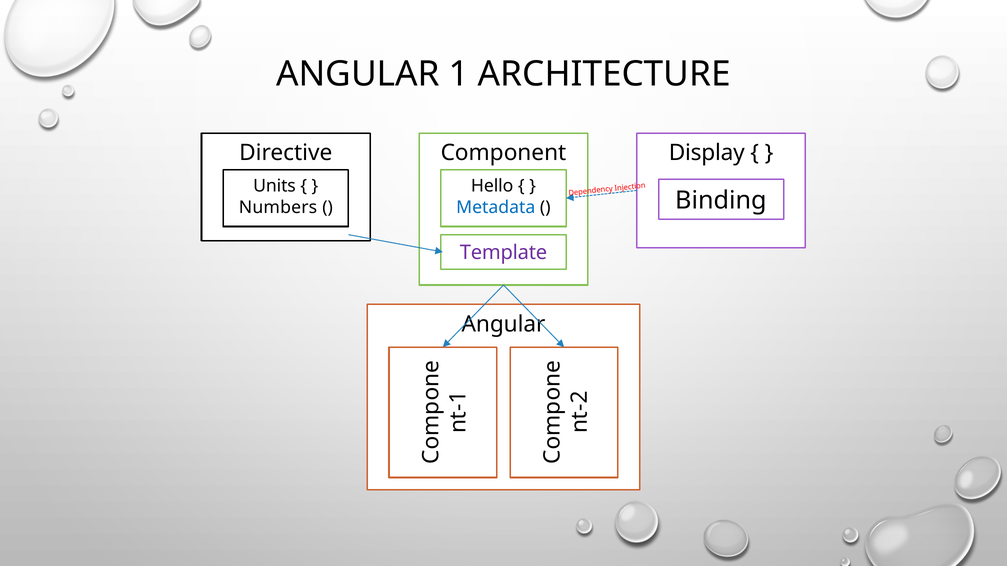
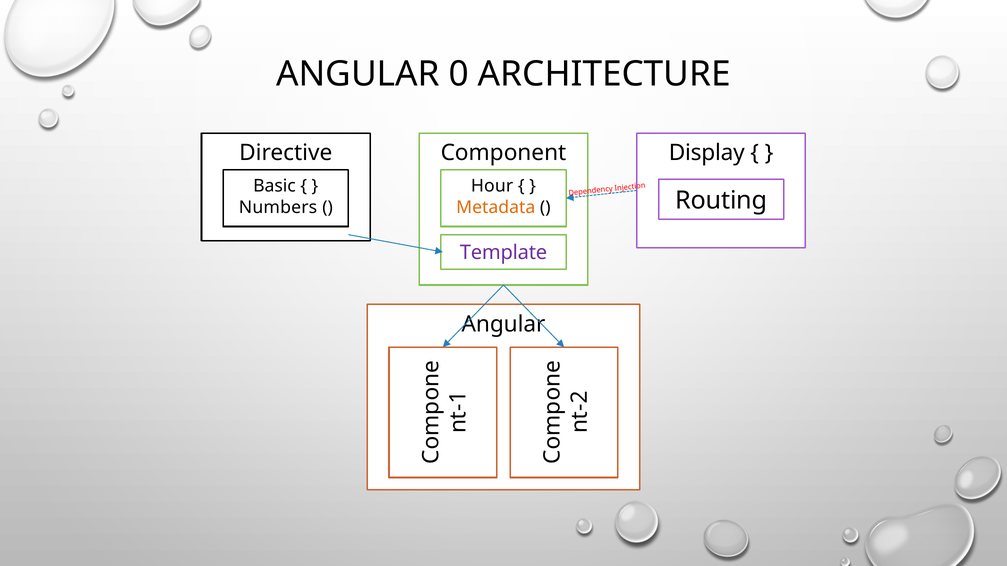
ANGULAR 1: 1 -> 0
Units: Units -> Basic
Hello: Hello -> Hour
Binding: Binding -> Routing
Metadata colour: blue -> orange
